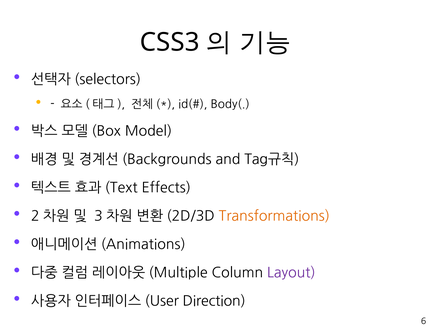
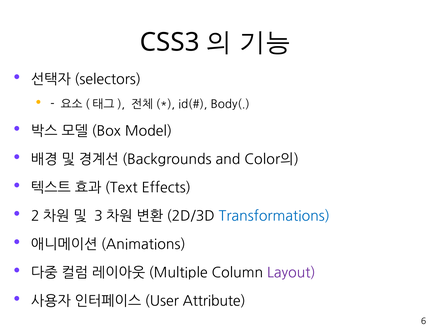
Tag규칙: Tag규칙 -> Color의
Transformations colour: orange -> blue
Direction: Direction -> Attribute
